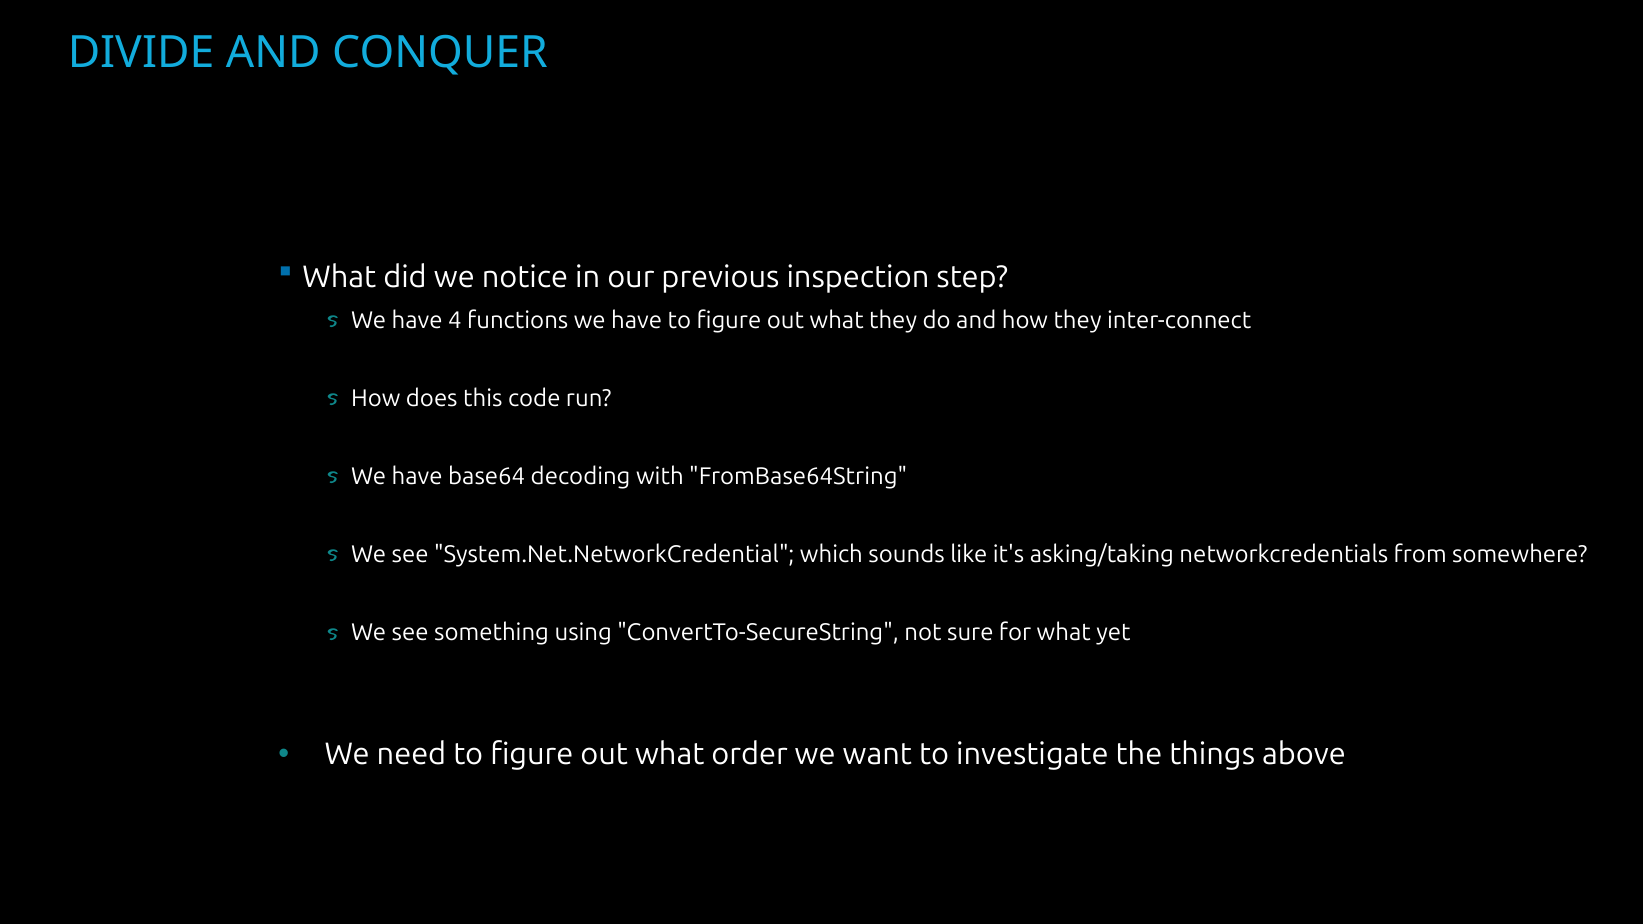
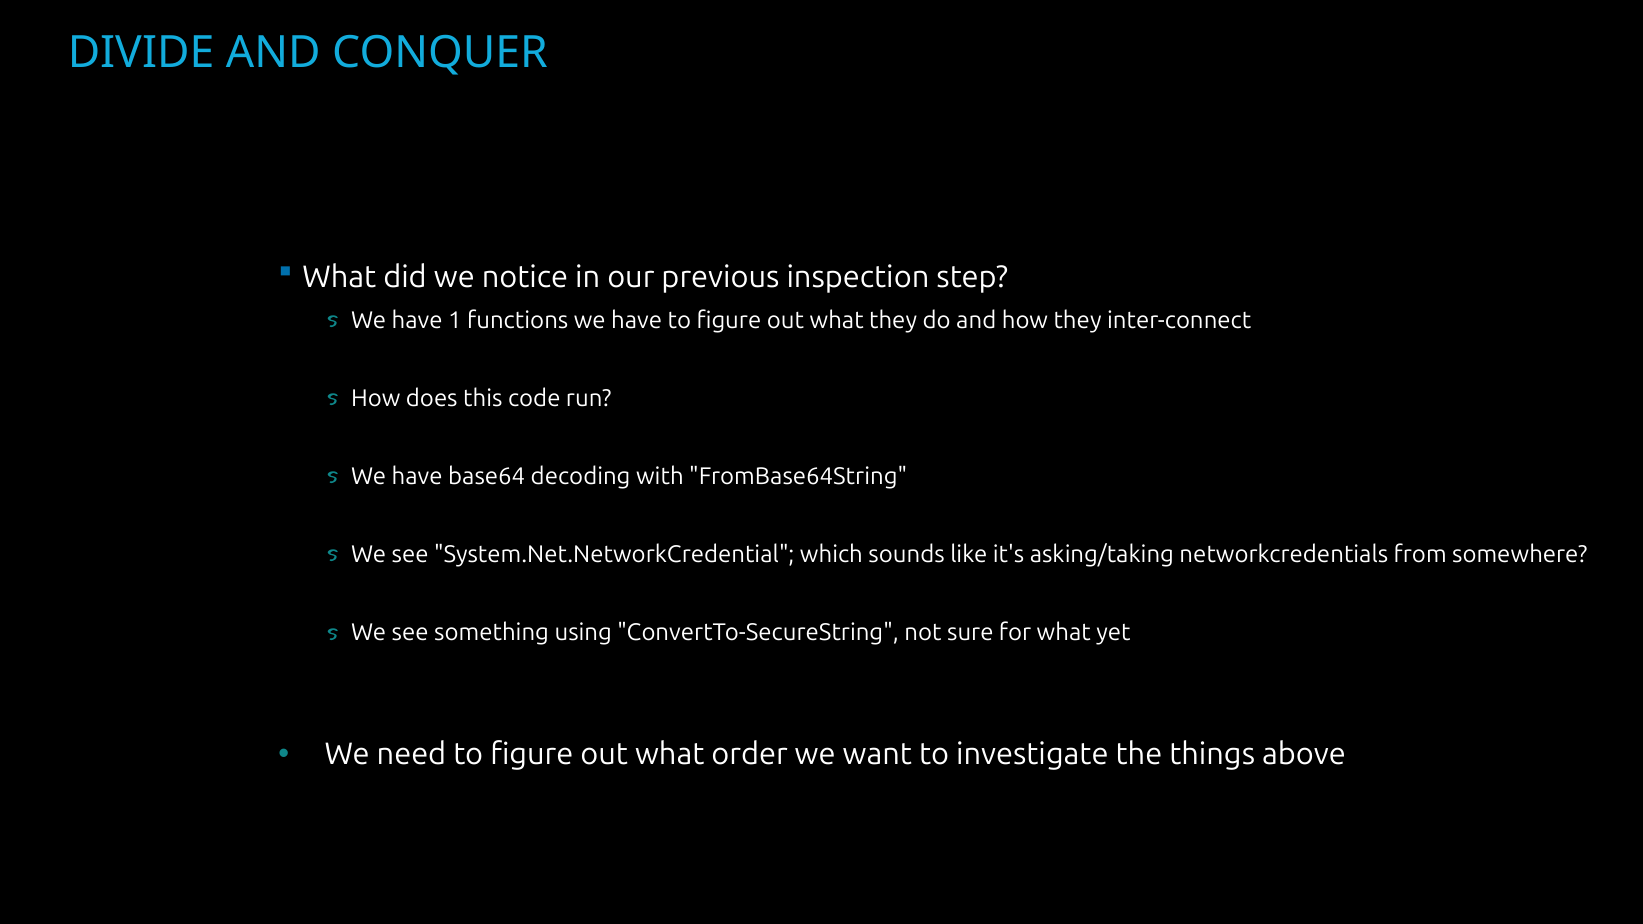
4: 4 -> 1
